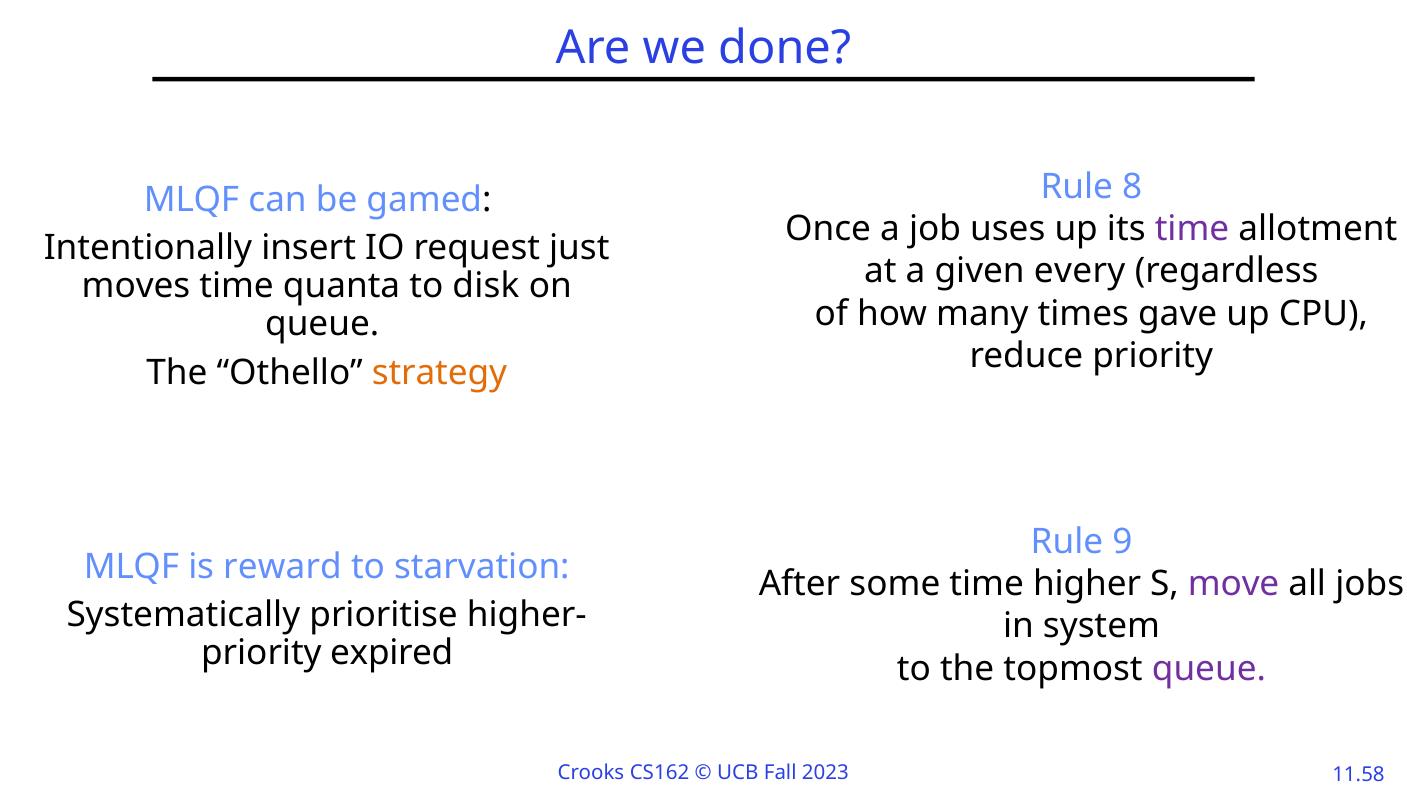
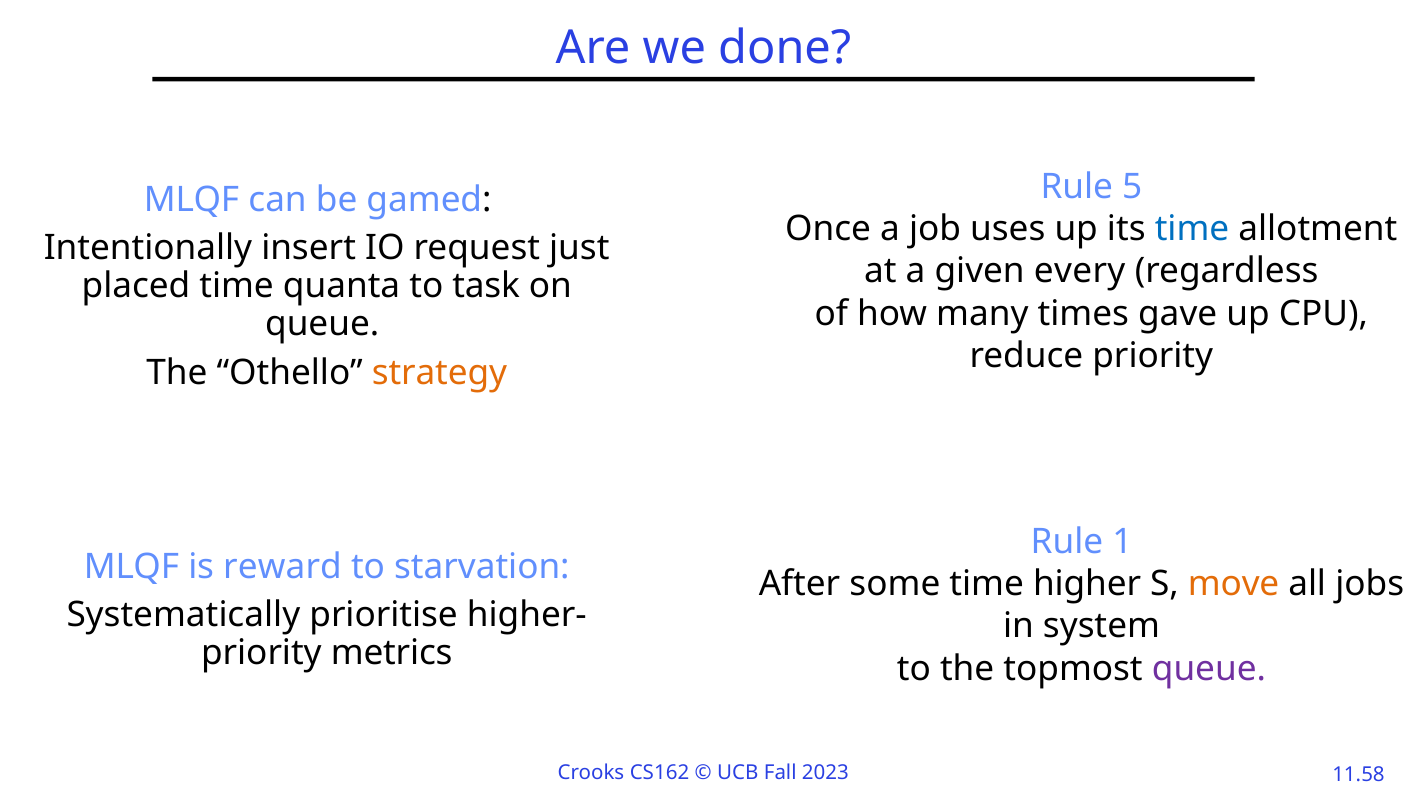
8: 8 -> 5
time at (1192, 229) colour: purple -> blue
moves: moves -> placed
disk: disk -> task
9: 9 -> 1
move colour: purple -> orange
expired: expired -> metrics
